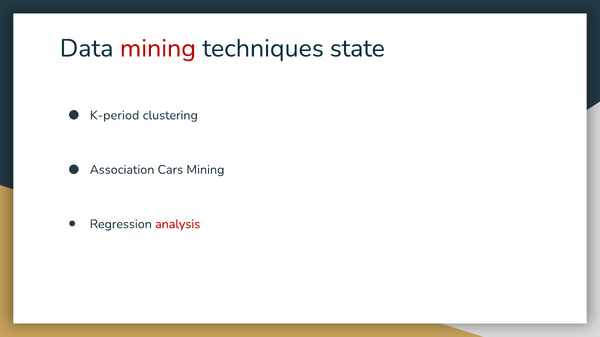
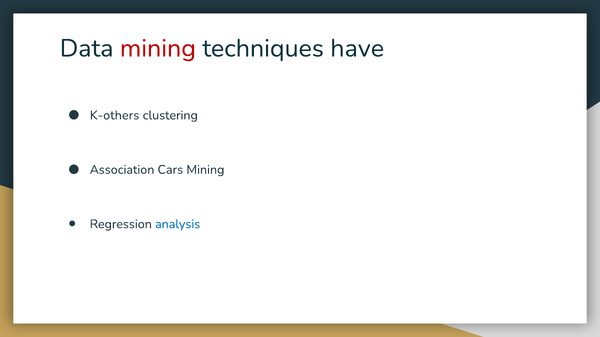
state: state -> have
K-period: K-period -> K-others
analysis colour: red -> blue
